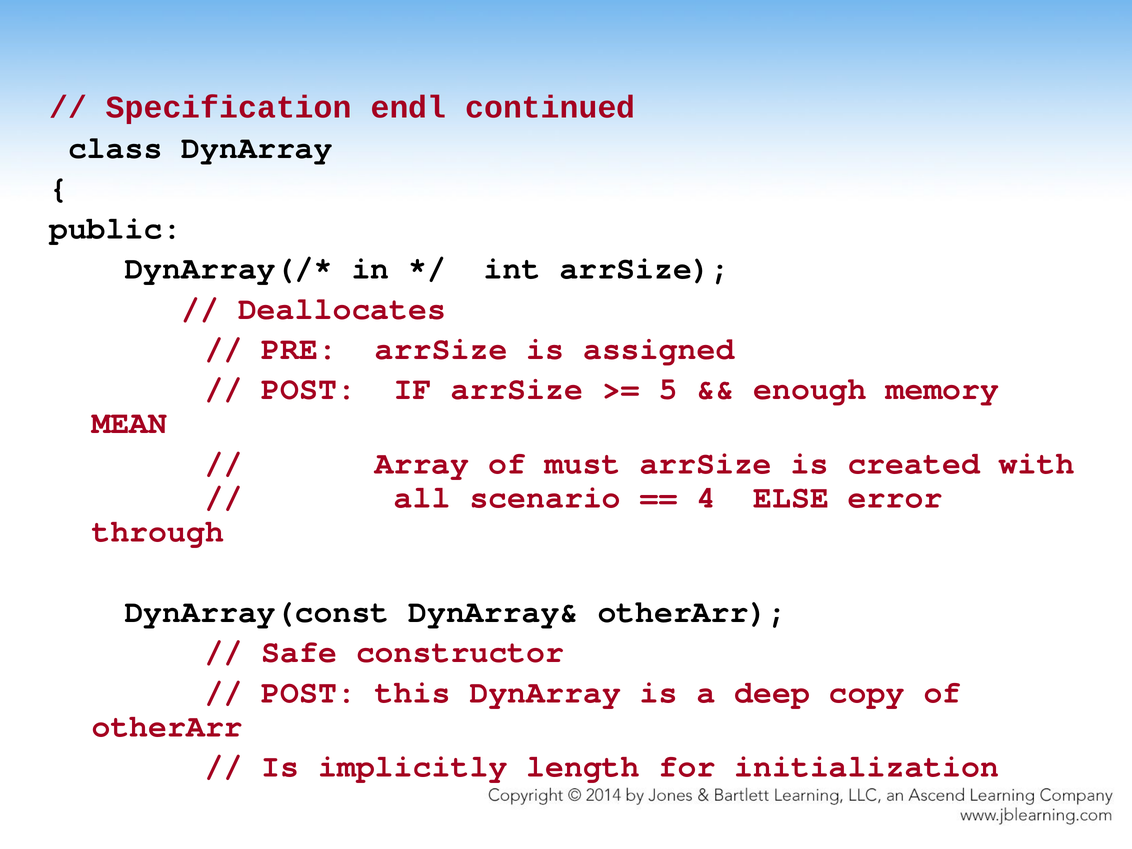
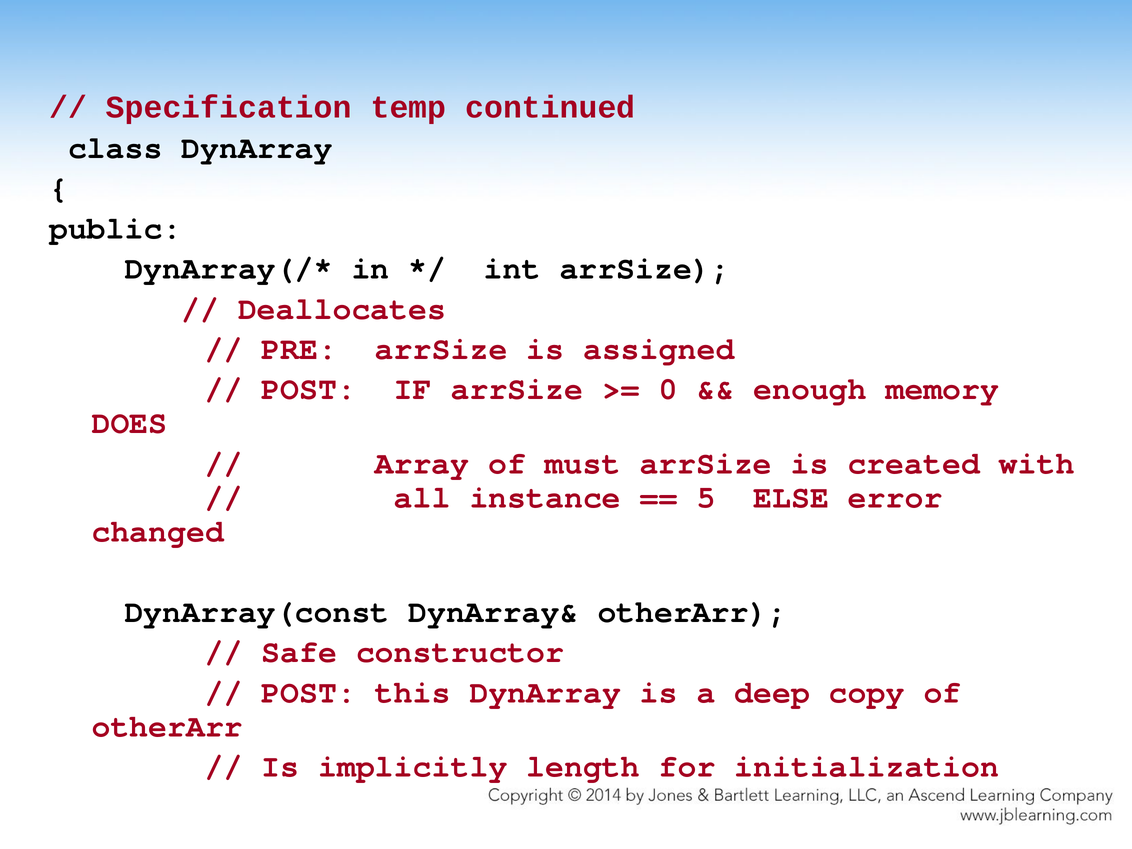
endl: endl -> temp
5: 5 -> 0
MEAN: MEAN -> DOES
scenario: scenario -> instance
4: 4 -> 5
through: through -> changed
